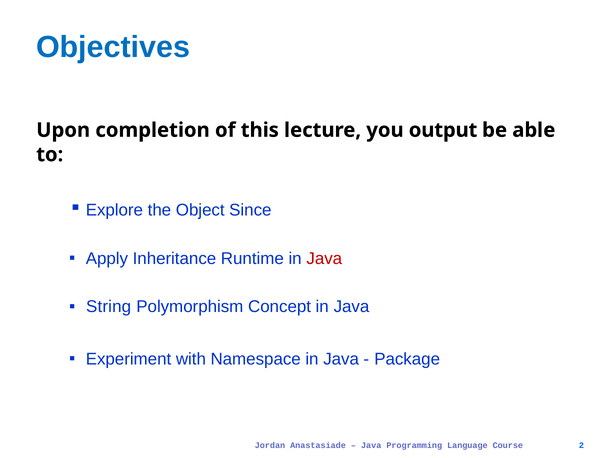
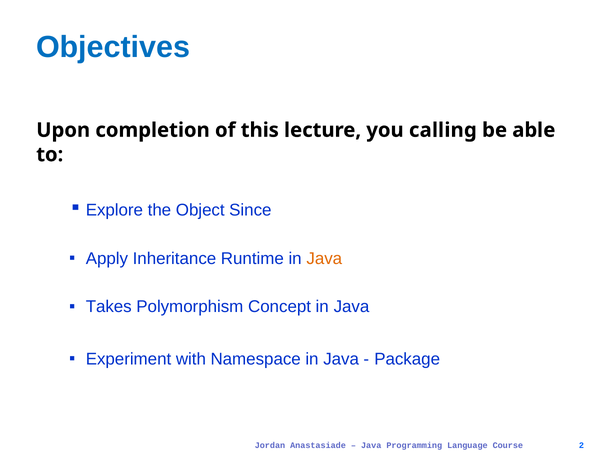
output: output -> calling
Java at (324, 258) colour: red -> orange
String: String -> Takes
